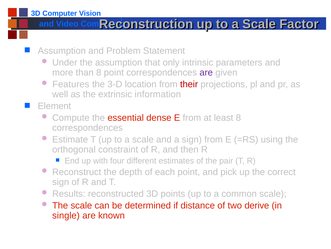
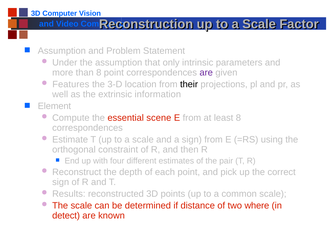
their colour: red -> black
dense: dense -> scene
derive: derive -> where
single: single -> detect
